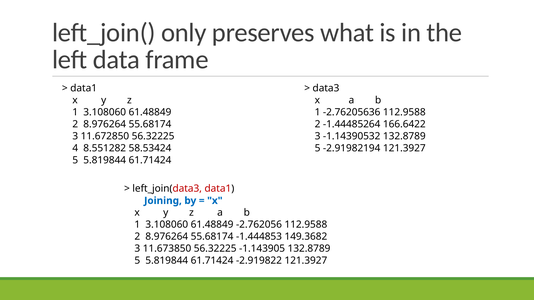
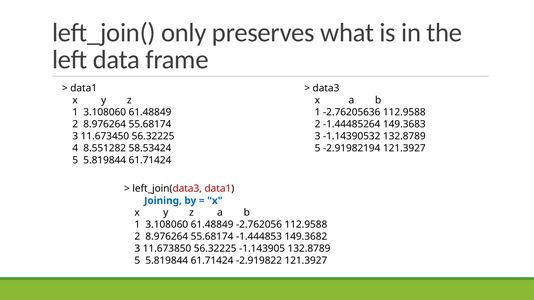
166.6422: 166.6422 -> 149.3683
11.672850: 11.672850 -> 11.673450
